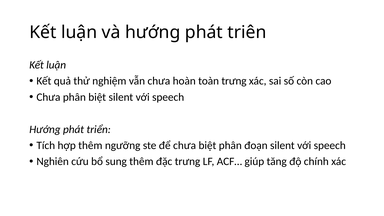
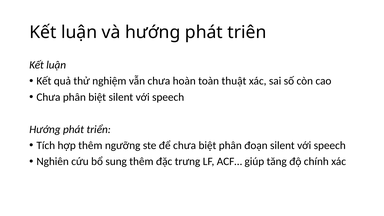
toàn trưng: trưng -> thuật
